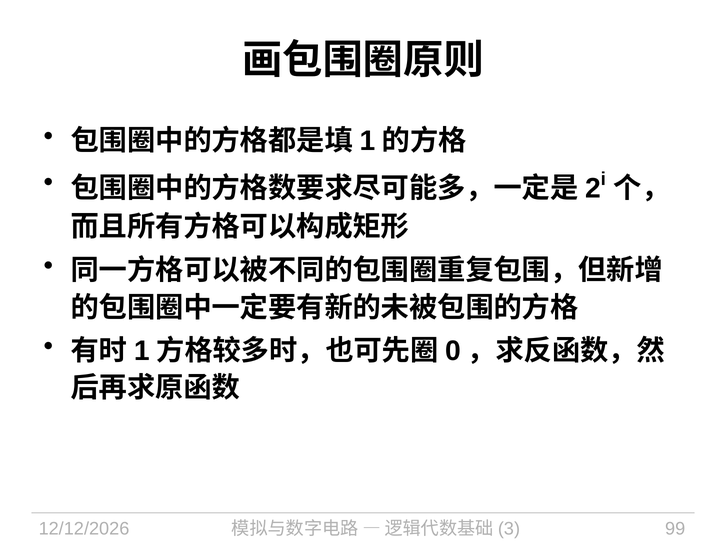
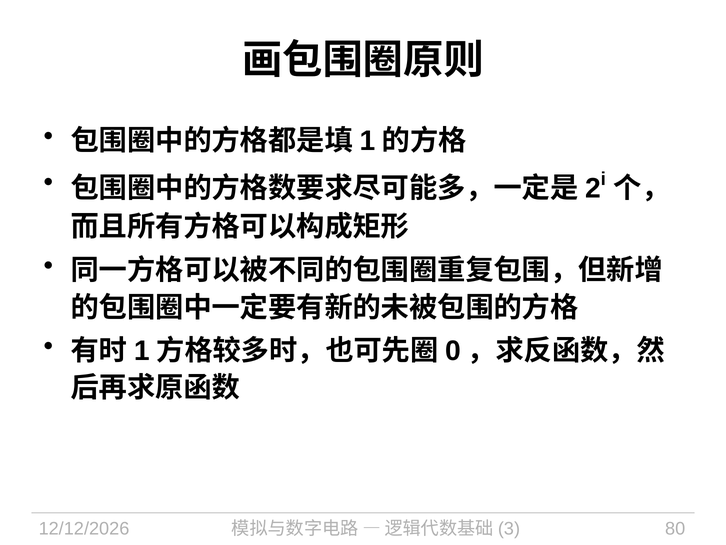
99: 99 -> 80
